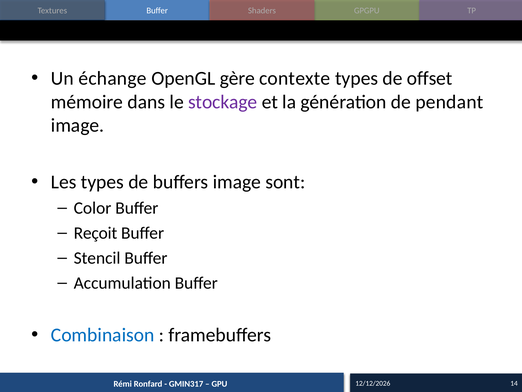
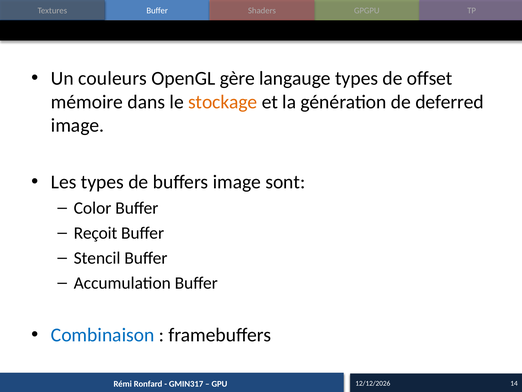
échange: échange -> couleurs
contexte: contexte -> langauge
stockage colour: purple -> orange
pendant: pendant -> deferred
